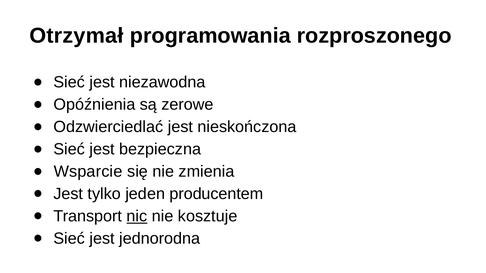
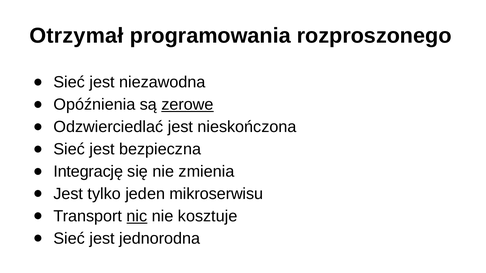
zerowe underline: none -> present
Wsparcie: Wsparcie -> Integrację
producentem: producentem -> mikroserwisu
